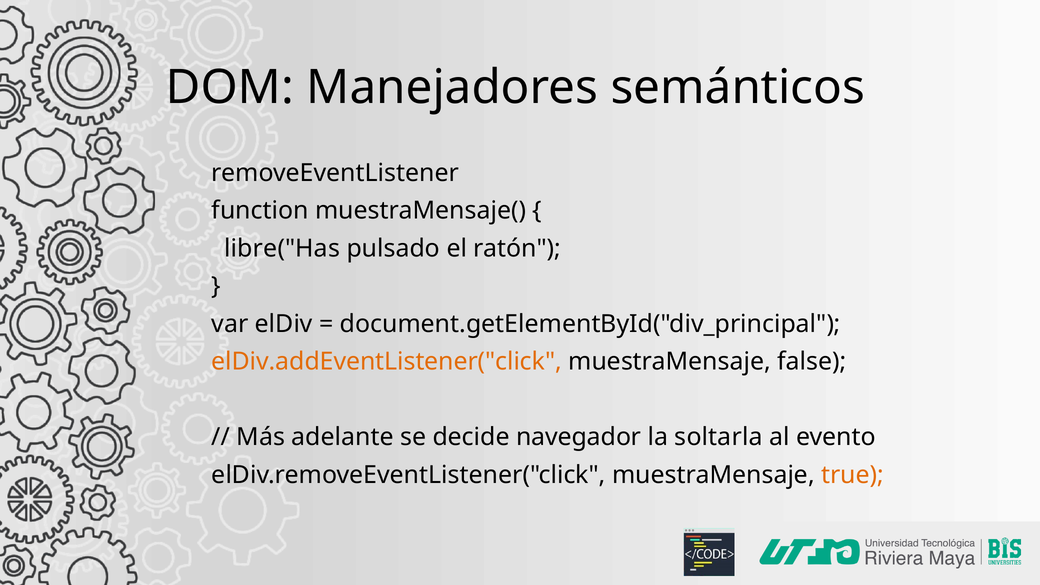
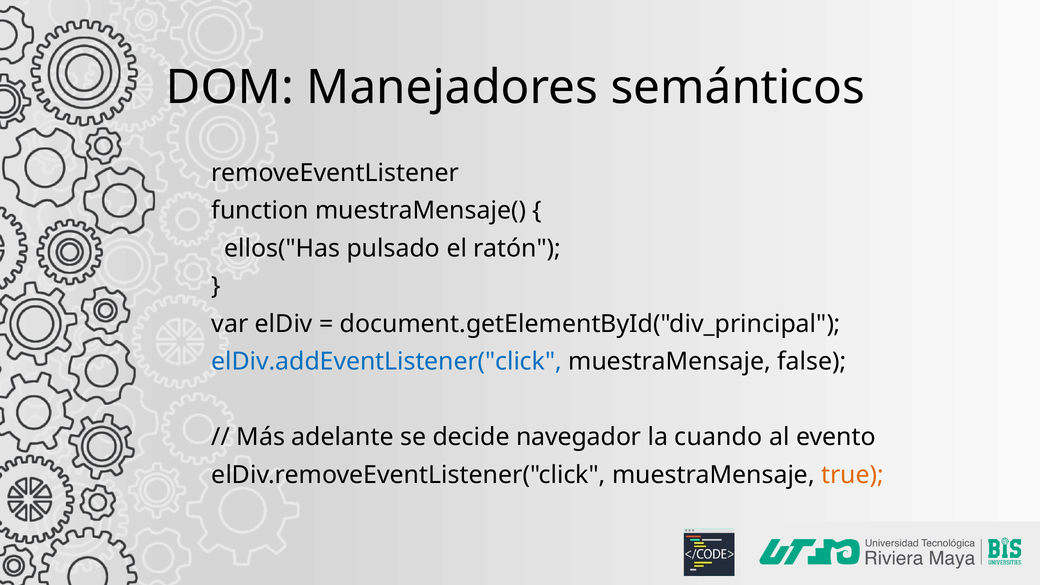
libre("Has: libre("Has -> ellos("Has
elDiv.addEventListener("click colour: orange -> blue
soltarla: soltarla -> cuando
